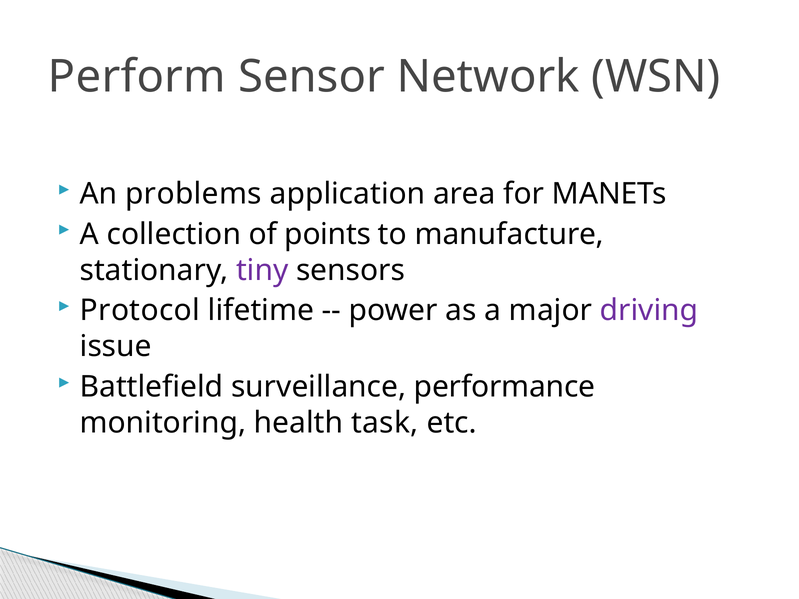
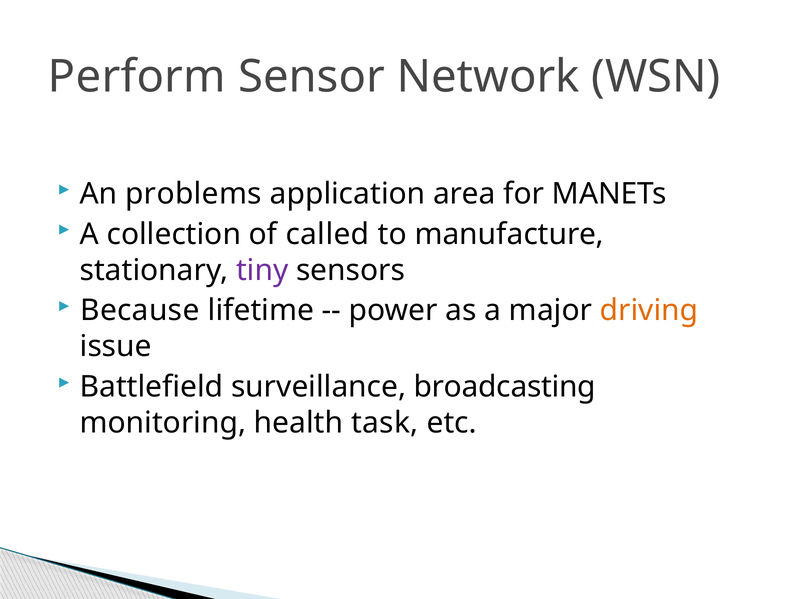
points: points -> called
Protocol: Protocol -> Because
driving colour: purple -> orange
performance: performance -> broadcasting
